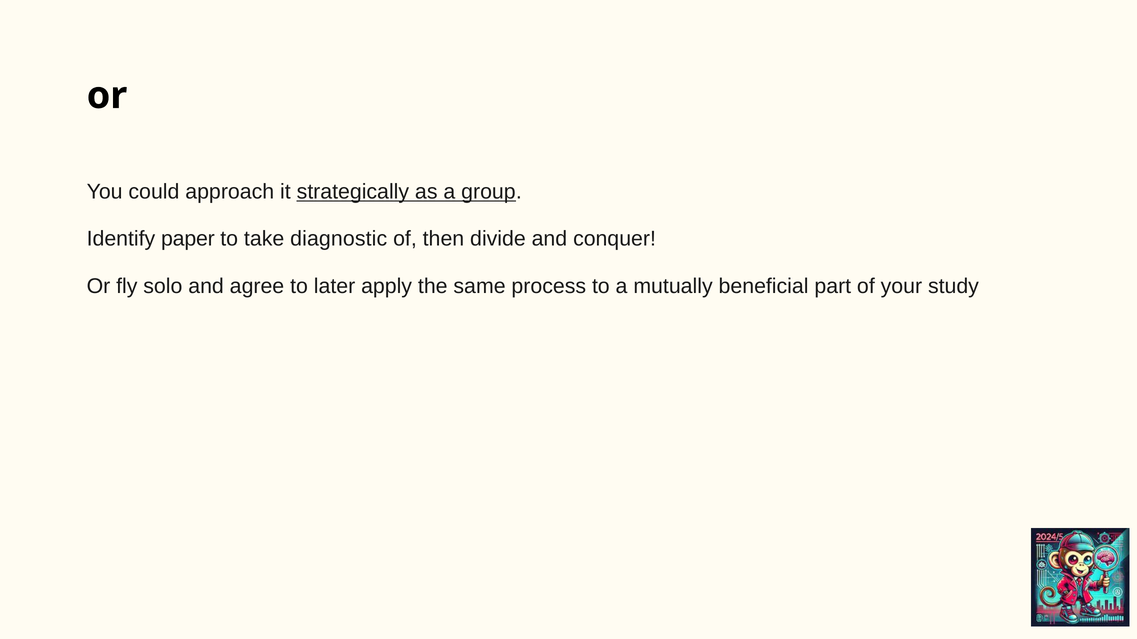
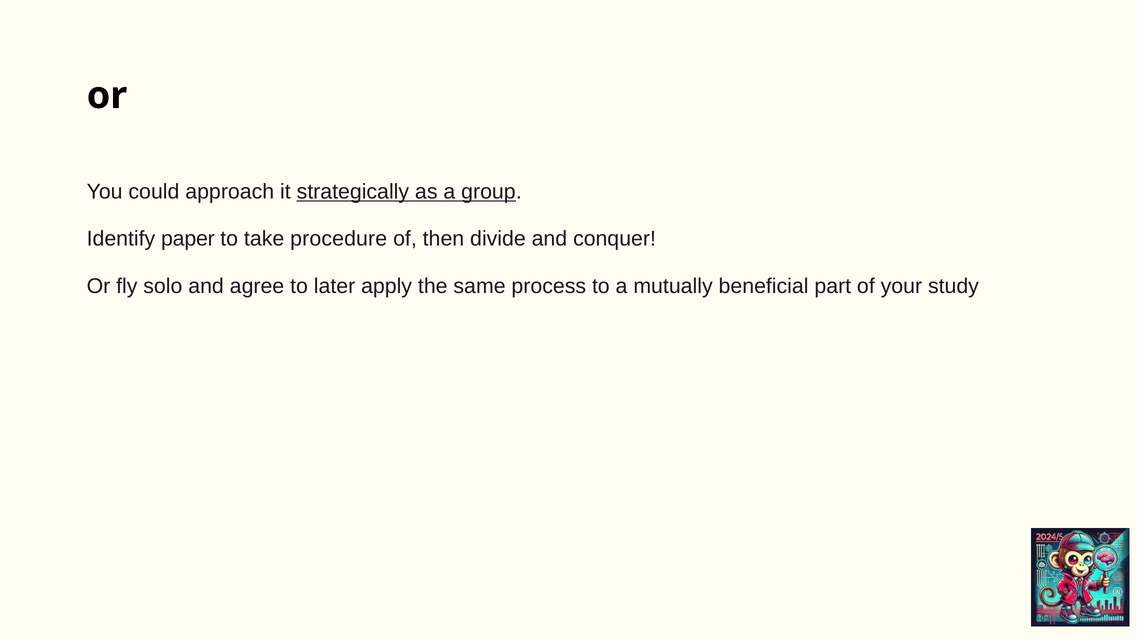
diagnostic: diagnostic -> procedure
